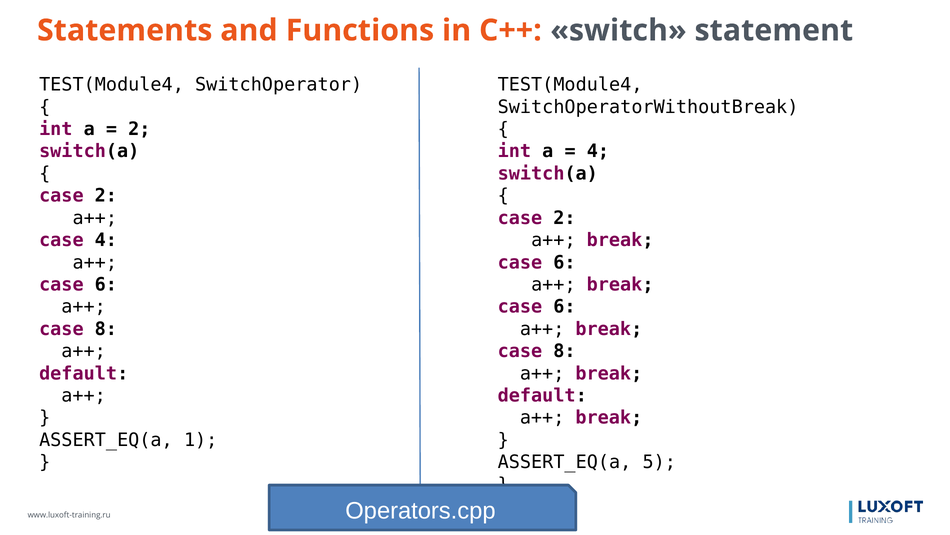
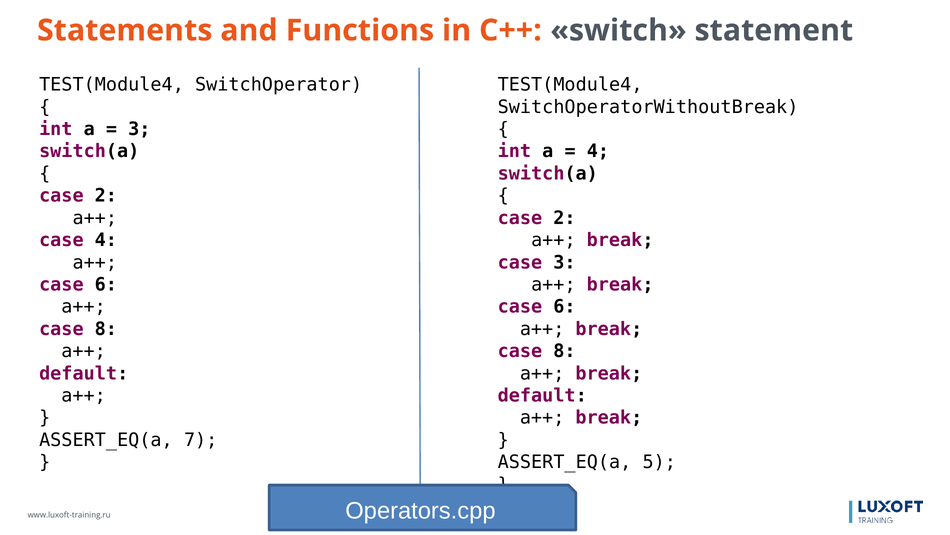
2 at (139, 129): 2 -> 3
6 at (564, 262): 6 -> 3
1: 1 -> 7
